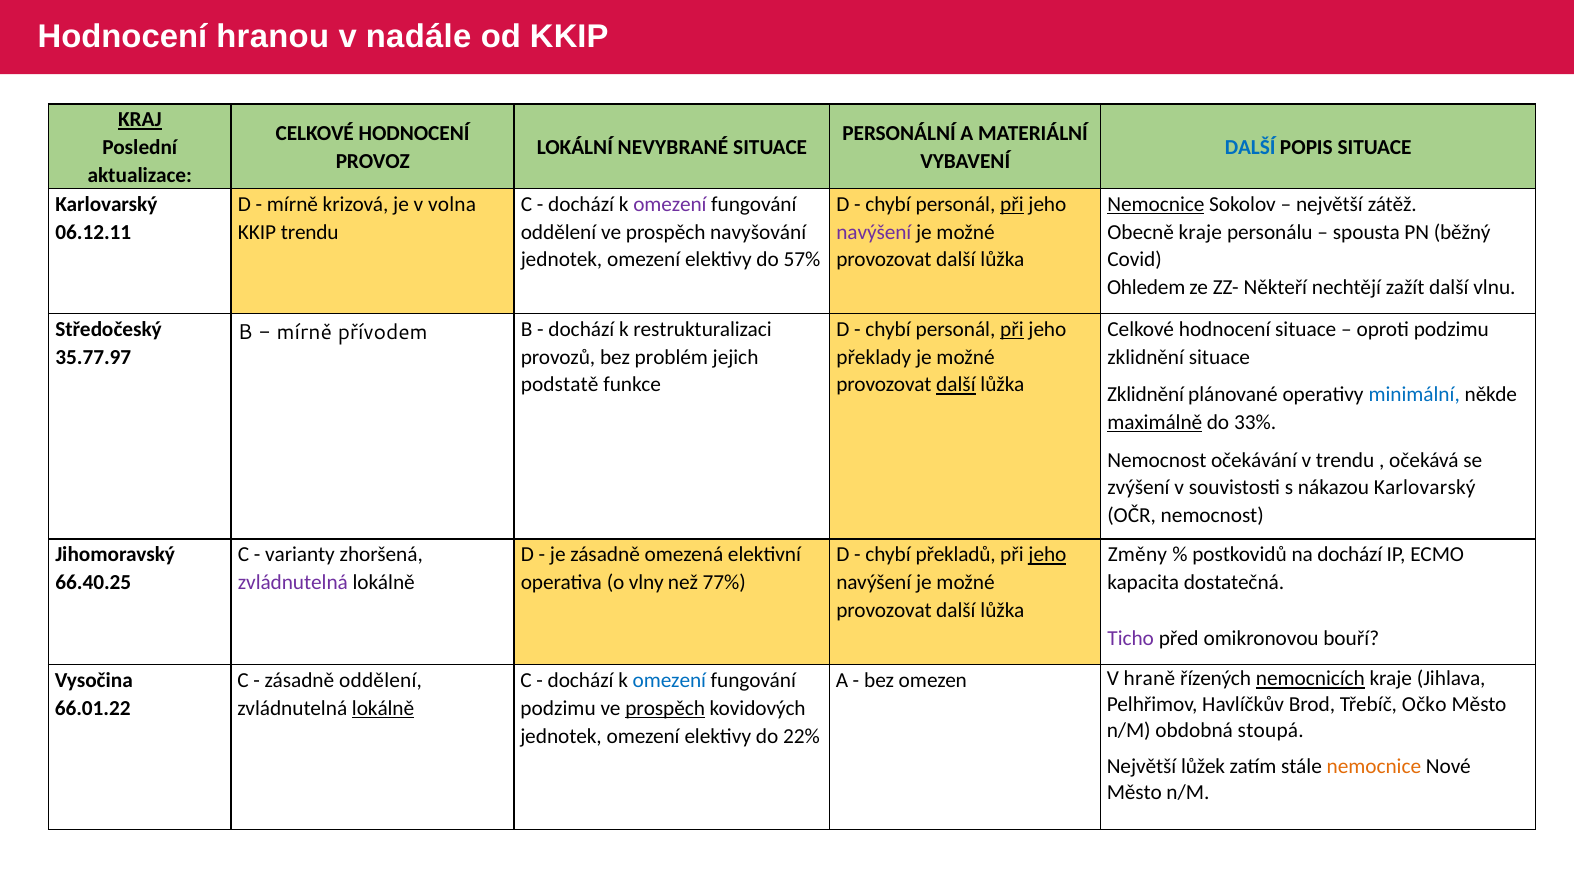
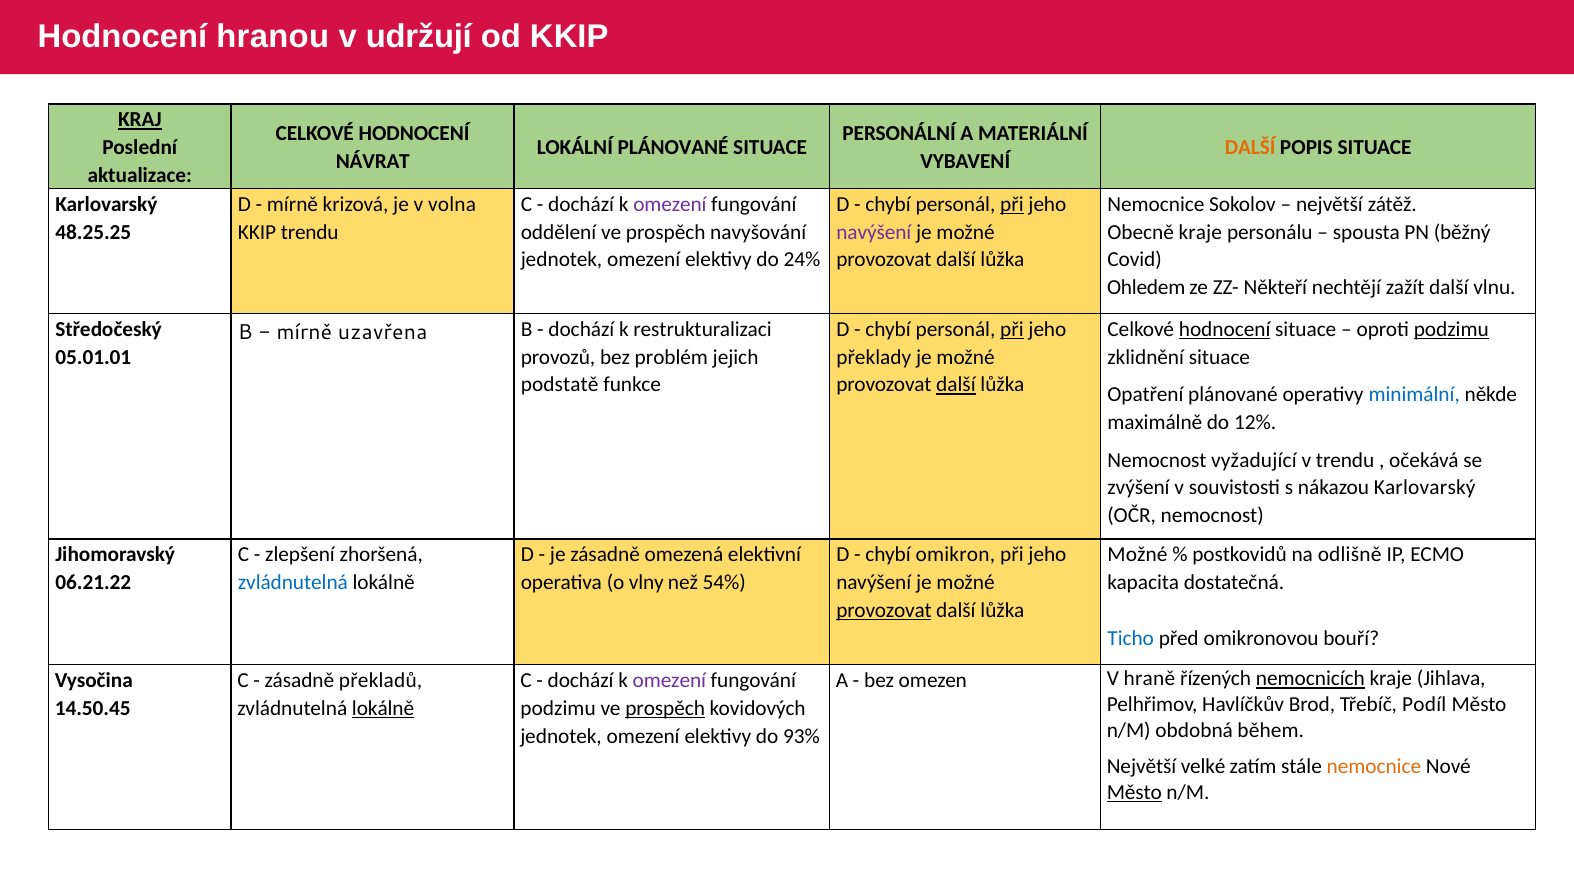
nadále: nadále -> udržují
LOKÁLNÍ NEVYBRANÉ: NEVYBRANÉ -> PLÁNOVANÉ
DALŠÍ at (1250, 148) colour: blue -> orange
PROVOZ: PROVOZ -> NÁVRAT
Nemocnice at (1156, 204) underline: present -> none
06.12.11: 06.12.11 -> 48.25.25
57%: 57% -> 24%
hodnocení at (1225, 329) underline: none -> present
podzimu at (1451, 329) underline: none -> present
přívodem: přívodem -> uzavřena
35.77.97: 35.77.97 -> 05.01.01
Zklidnění at (1145, 395): Zklidnění -> Opatření
maximálně underline: present -> none
33%: 33% -> 12%
očekávání: očekávání -> vyžadující
varianty: varianty -> zlepšení
překladů: překladů -> omikron
jeho at (1047, 555) underline: present -> none
Změny at (1137, 555): Změny -> Možné
na dochází: dochází -> odlišně
66.40.25: 66.40.25 -> 06.21.22
zvládnutelná at (293, 583) colour: purple -> blue
77%: 77% -> 54%
provozovat at (884, 611) underline: none -> present
Ticho colour: purple -> blue
zásadně oddělení: oddělení -> překladů
omezení at (669, 681) colour: blue -> purple
Očko: Očko -> Podíl
66.01.22: 66.01.22 -> 14.50.45
stoupá: stoupá -> během
22%: 22% -> 93%
lůžek: lůžek -> velké
Město at (1134, 793) underline: none -> present
